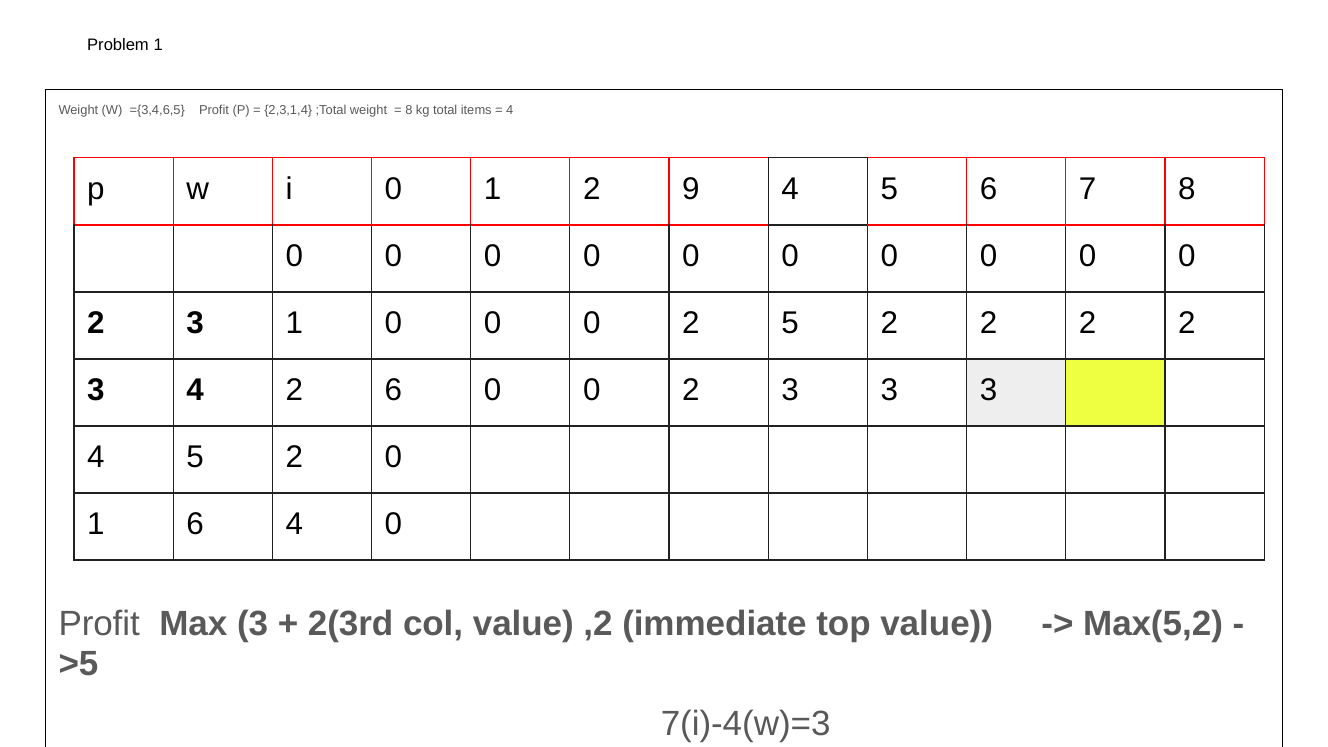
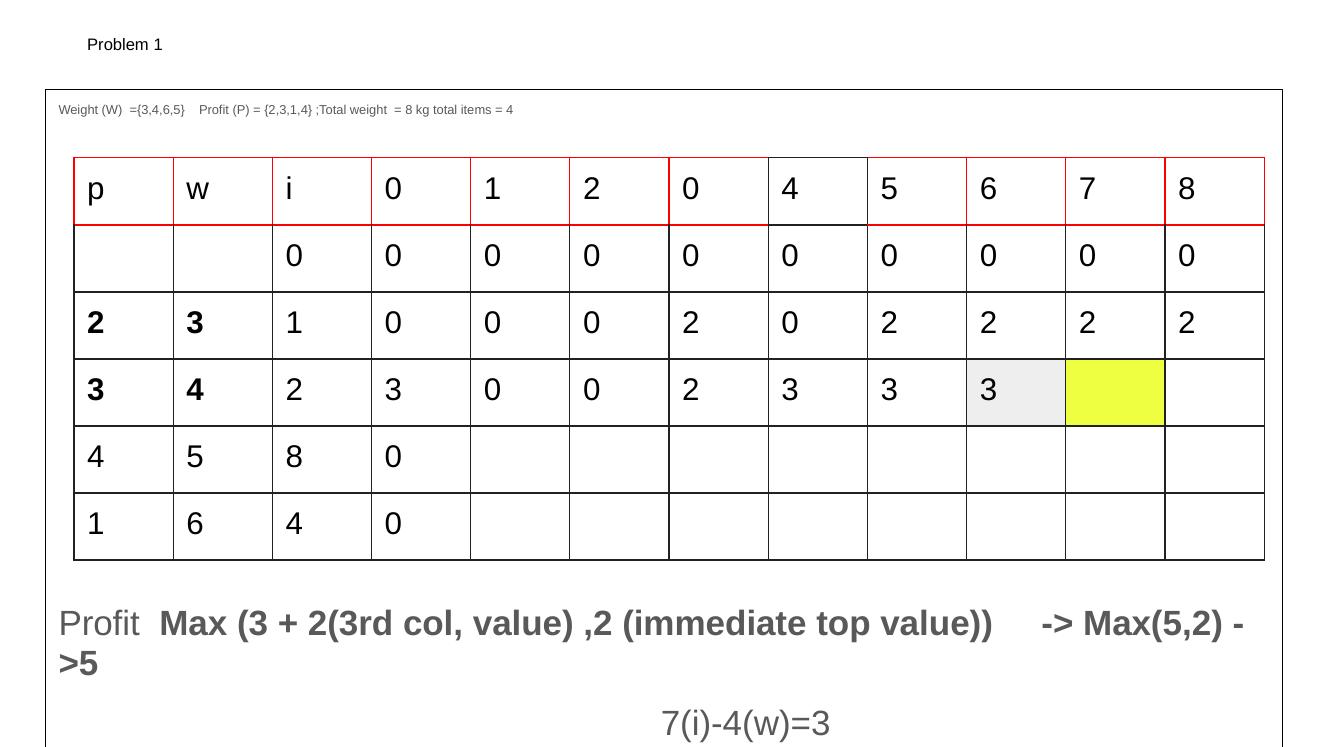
1 2 9: 9 -> 0
0 2 5: 5 -> 0
4 2 6: 6 -> 3
4 5 2: 2 -> 8
